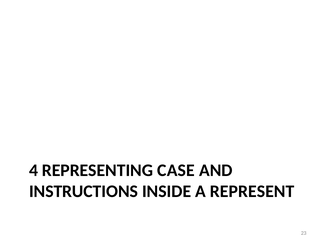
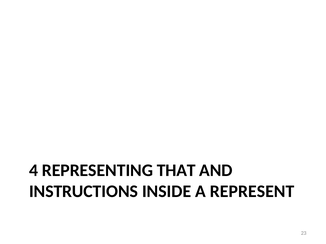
CASE: CASE -> THAT
